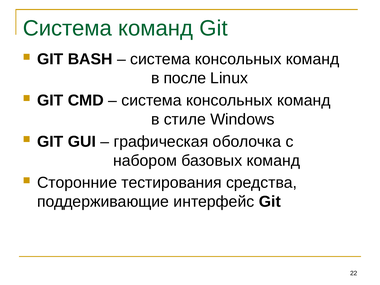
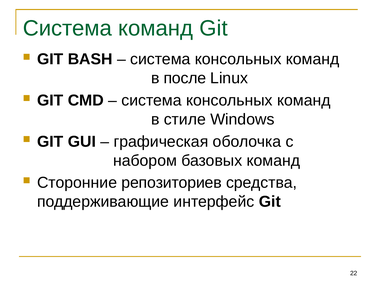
тестирования: тестирования -> репозиториев
